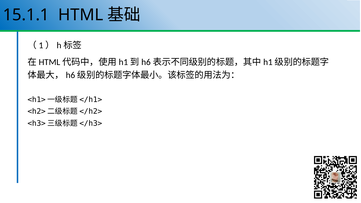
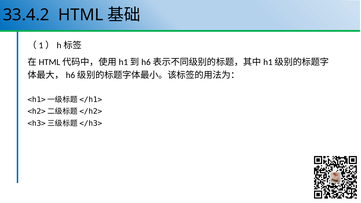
15.1.1: 15.1.1 -> 33.4.2
